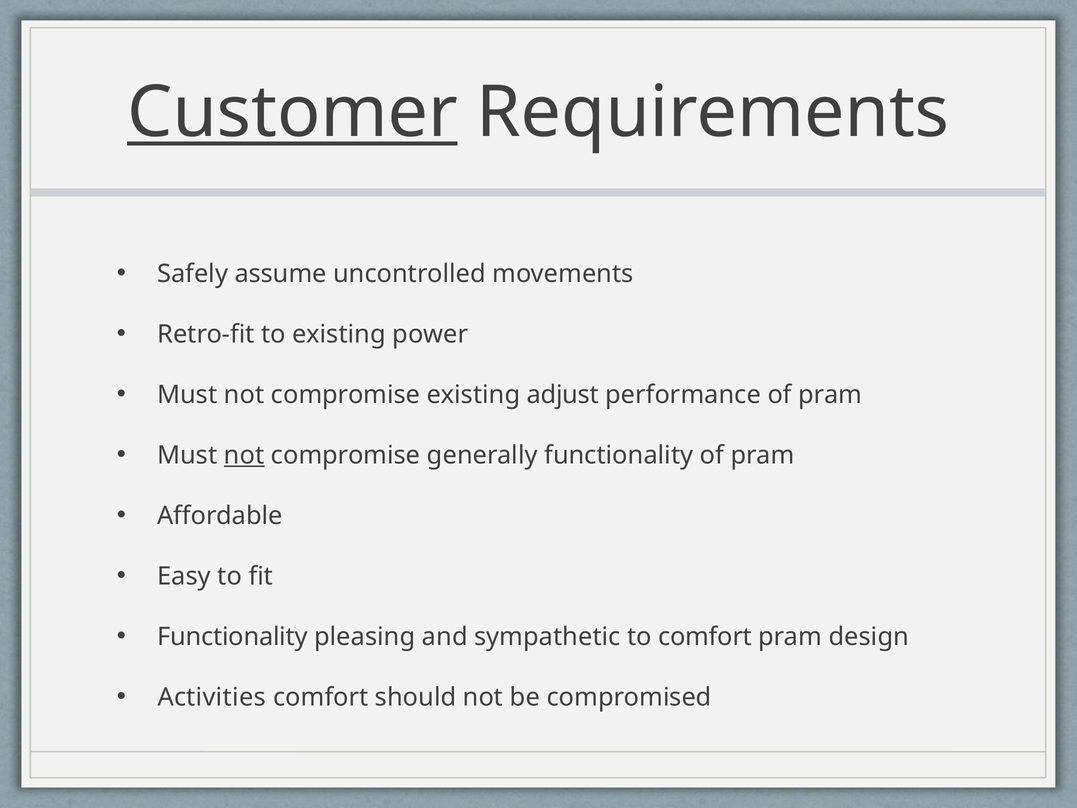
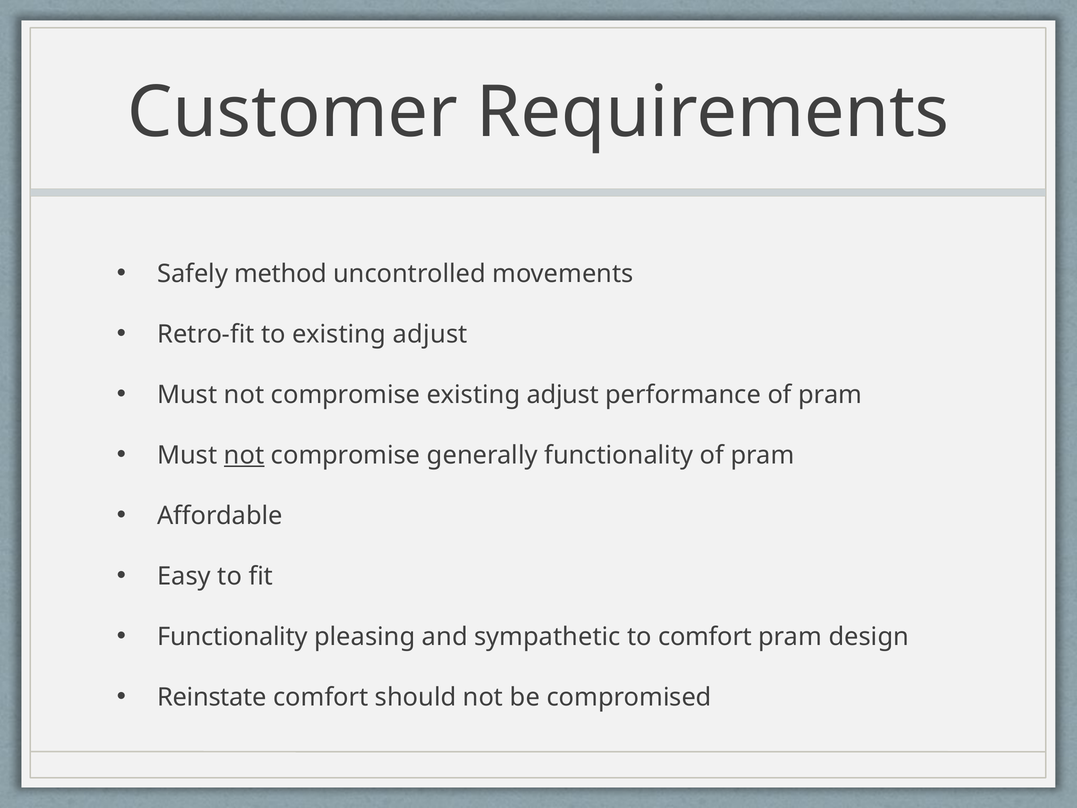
Customer underline: present -> none
assume: assume -> method
to existing power: power -> adjust
Activities: Activities -> Reinstate
